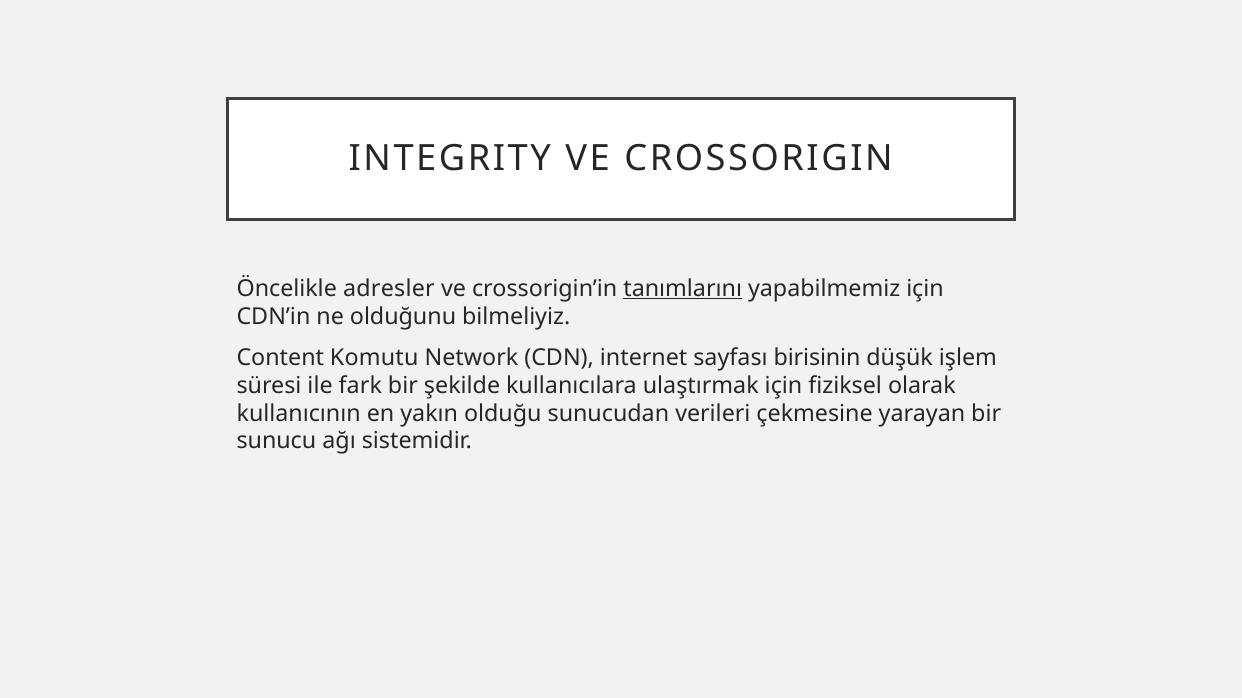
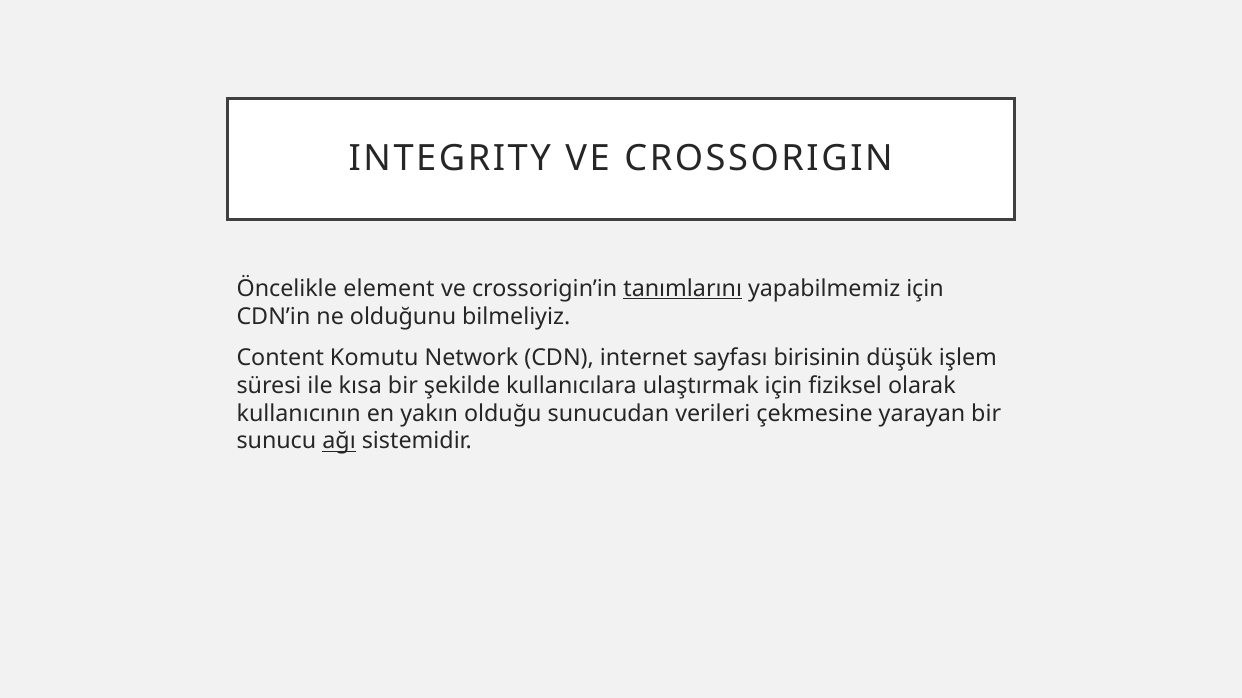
adresler: adresler -> element
fark: fark -> kısa
ağı underline: none -> present
